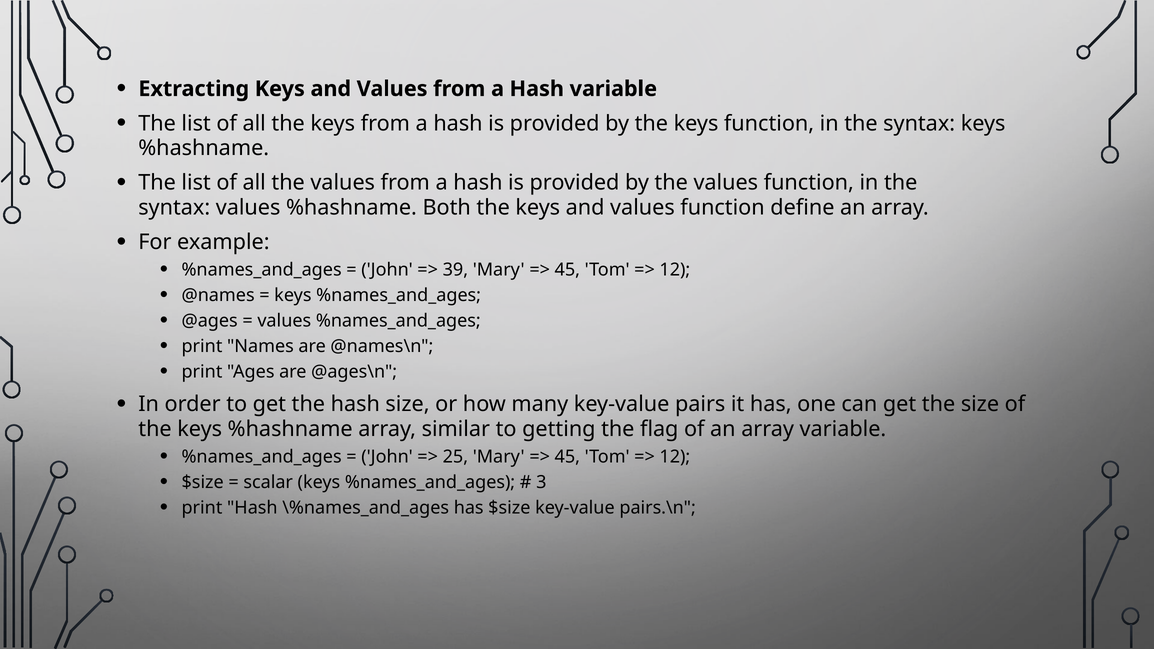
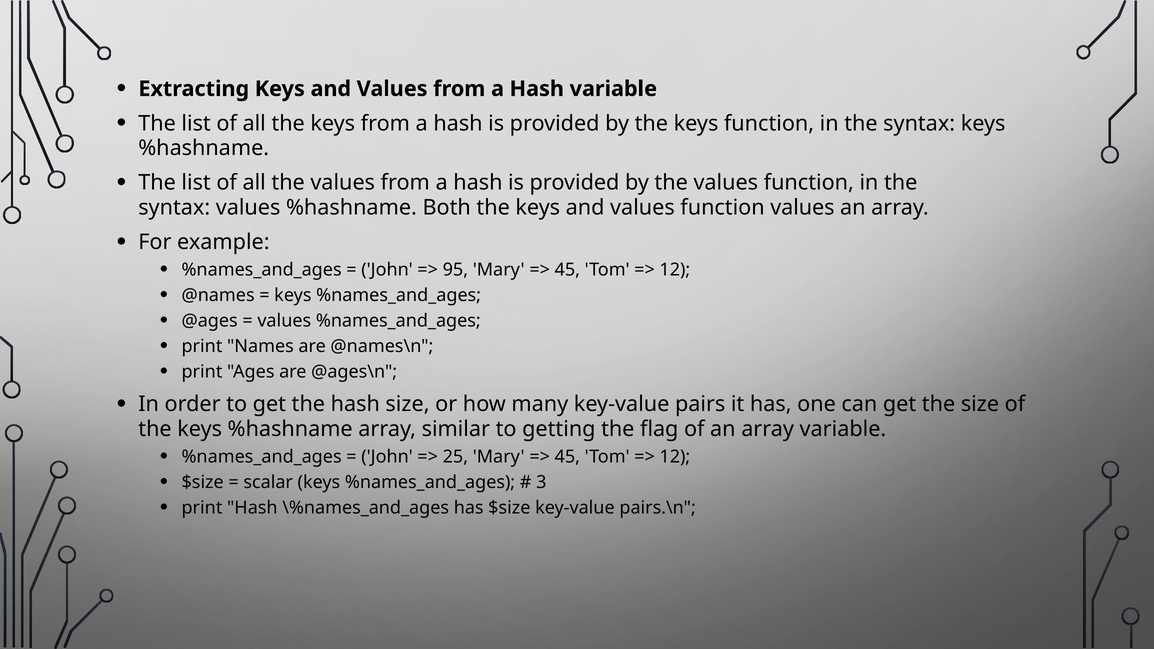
function define: define -> values
39: 39 -> 95
